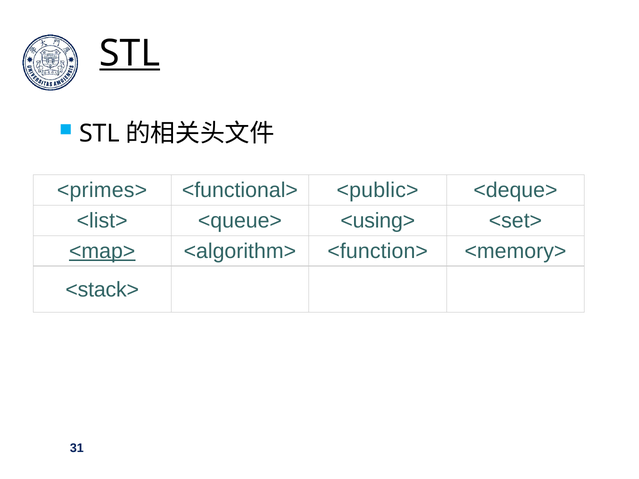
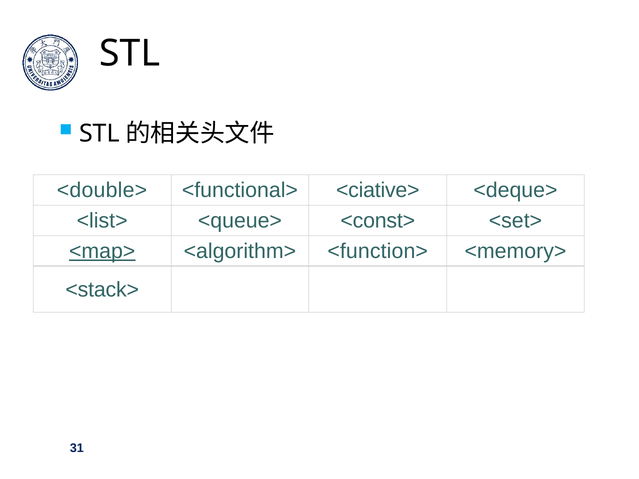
STL at (130, 53) underline: present -> none
<primes>: <primes> -> <double>
<public>: <public> -> <ciative>
<using>: <using> -> <const>
